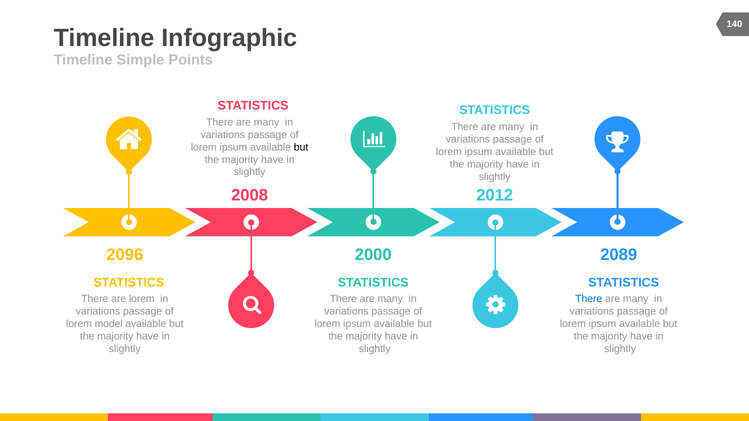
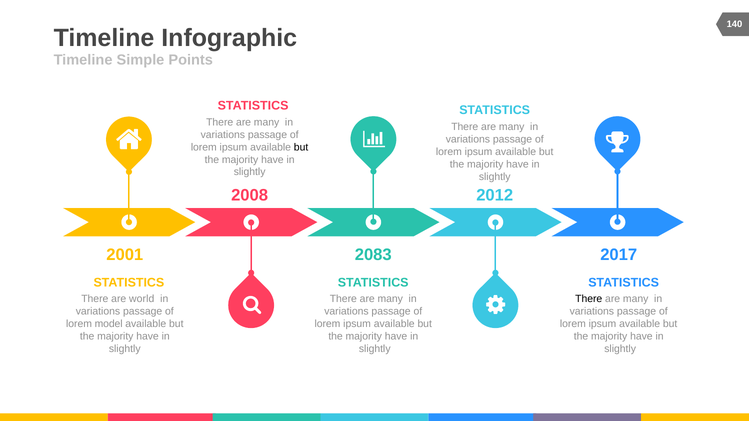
2096: 2096 -> 2001
2000: 2000 -> 2083
2089: 2089 -> 2017
are lorem: lorem -> world
There at (589, 299) colour: blue -> black
